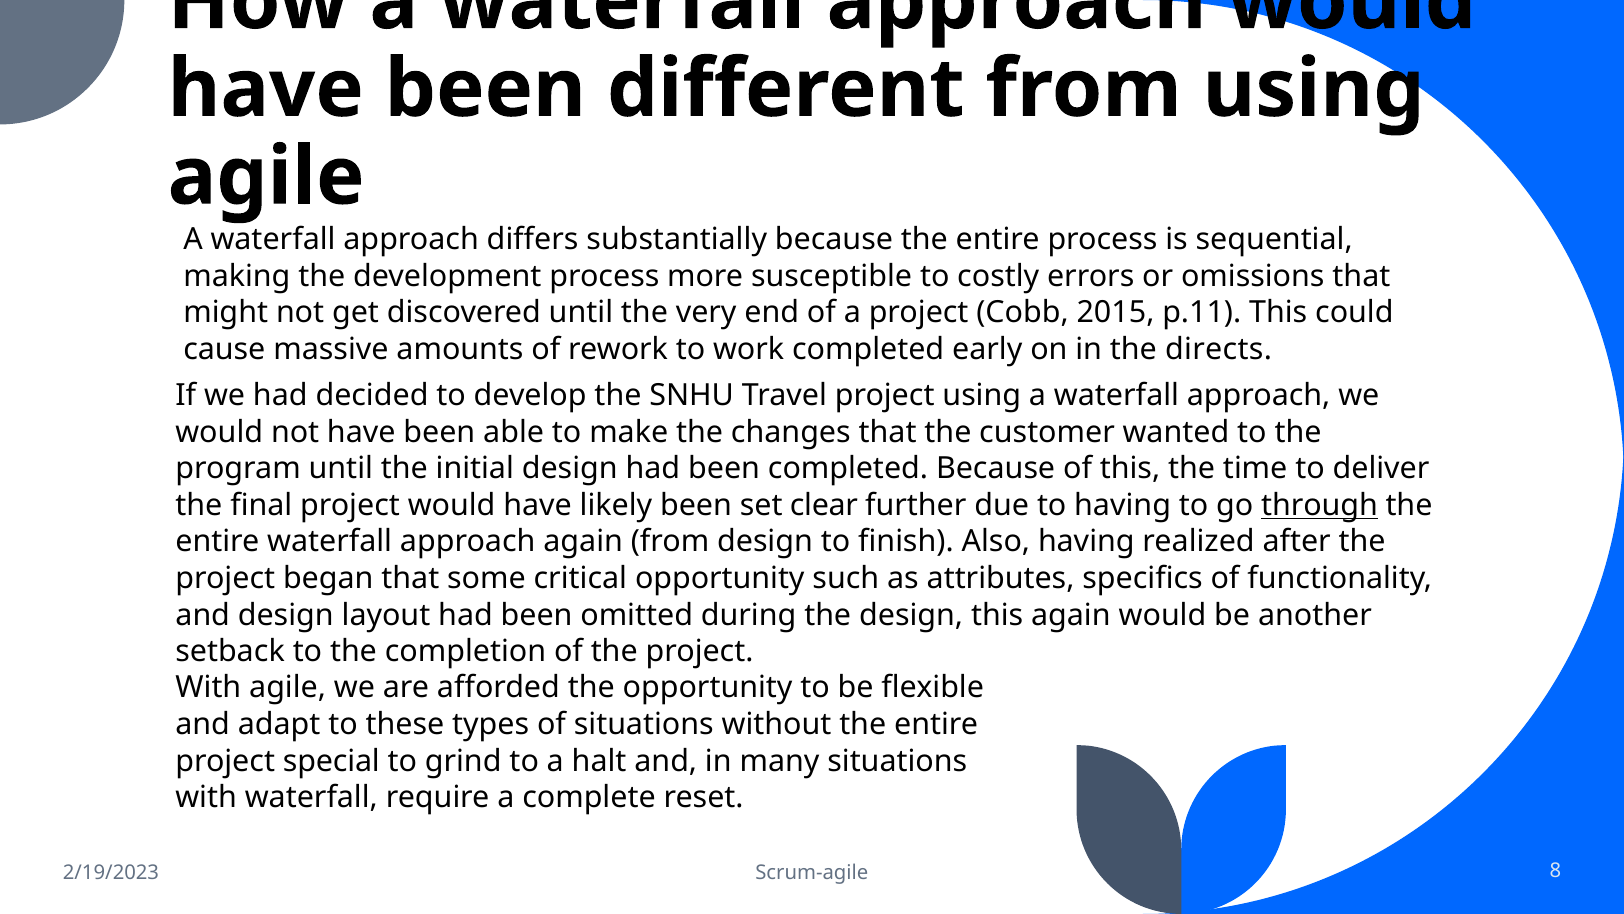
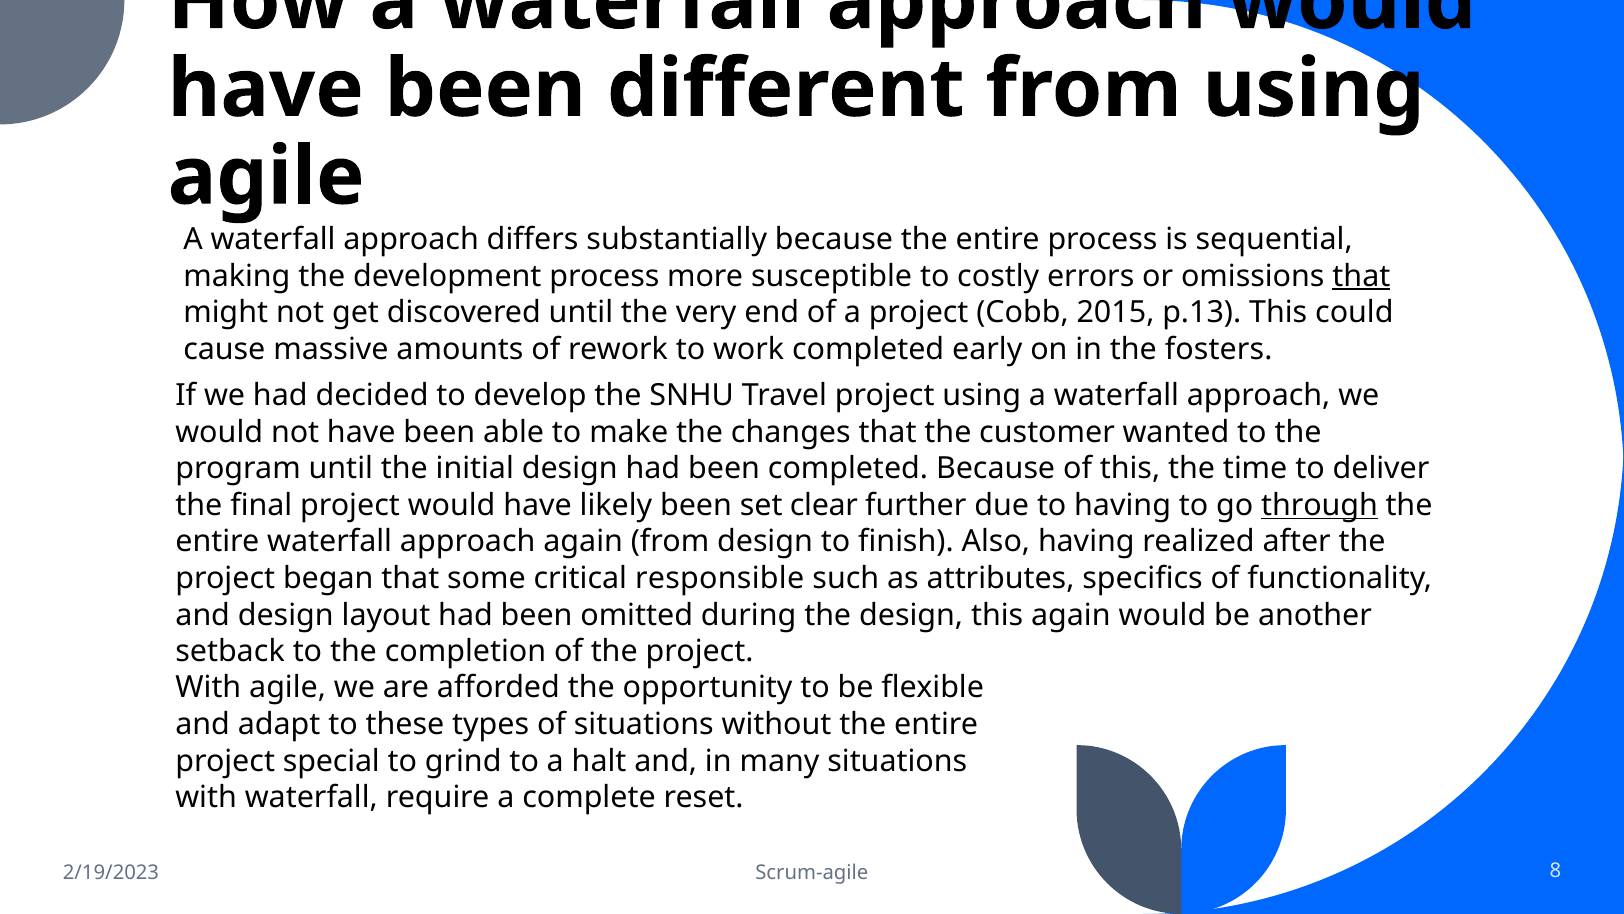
that at (1361, 276) underline: none -> present
p.11: p.11 -> p.13
directs: directs -> fosters
critical opportunity: opportunity -> responsible
